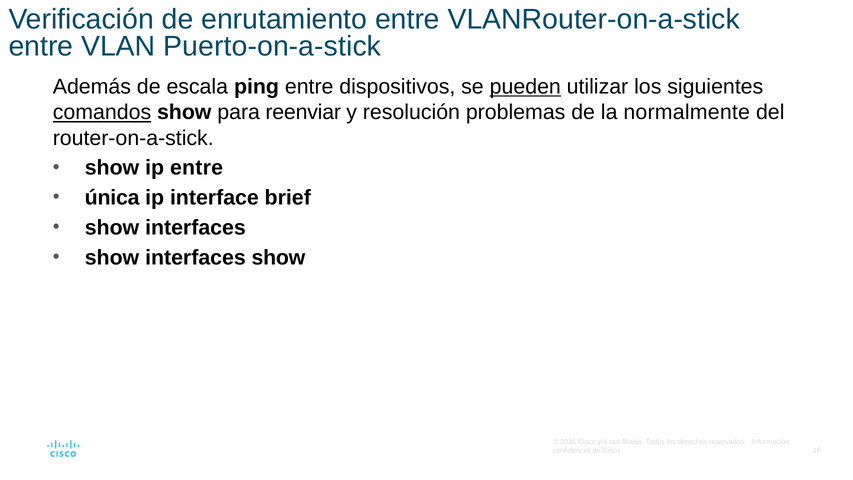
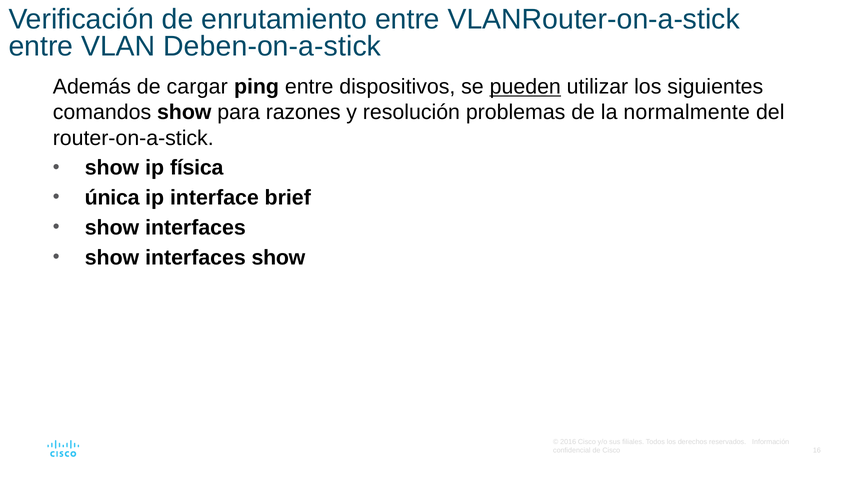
Puerto-on-a-stick: Puerto-on-a-stick -> Deben-on-a-stick
escala: escala -> cargar
comandos underline: present -> none
reenviar: reenviar -> razones
ip entre: entre -> física
